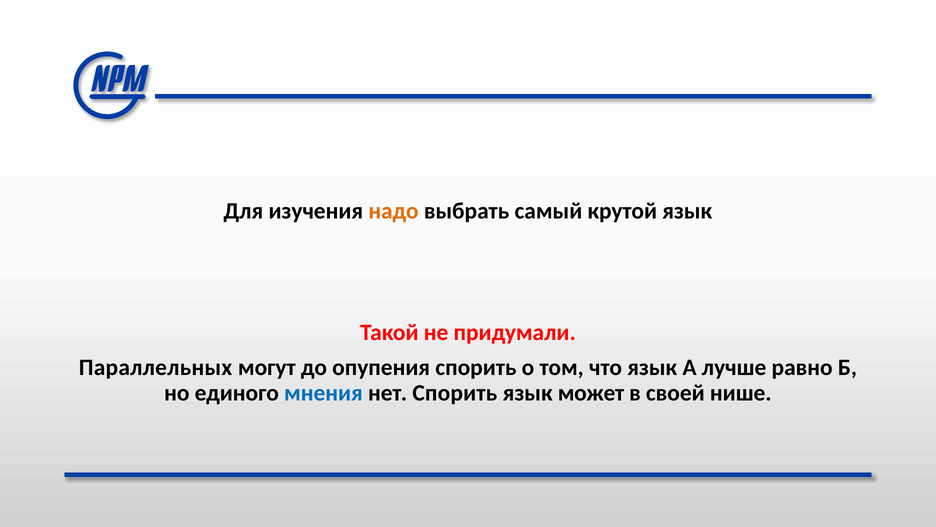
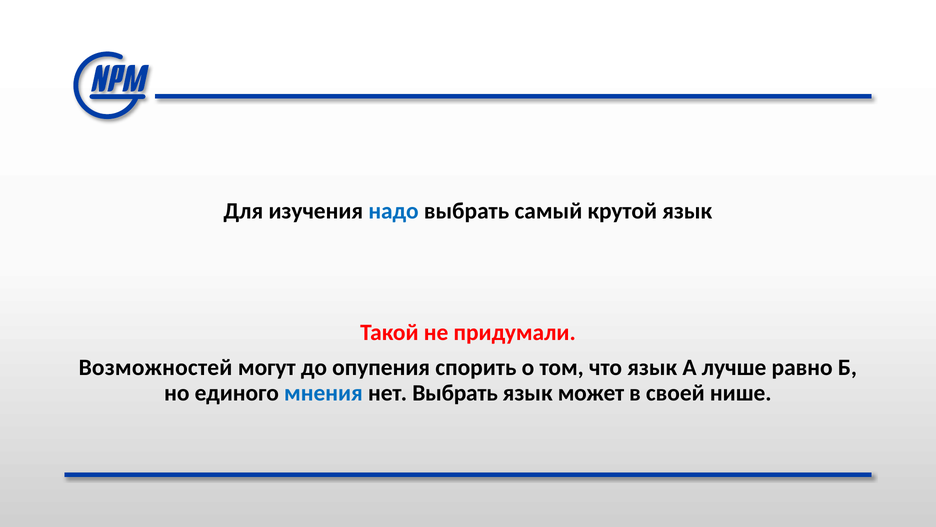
надо colour: orange -> blue
Параллельных: Параллельных -> Возможностей
нет Спорить: Спорить -> Выбрать
